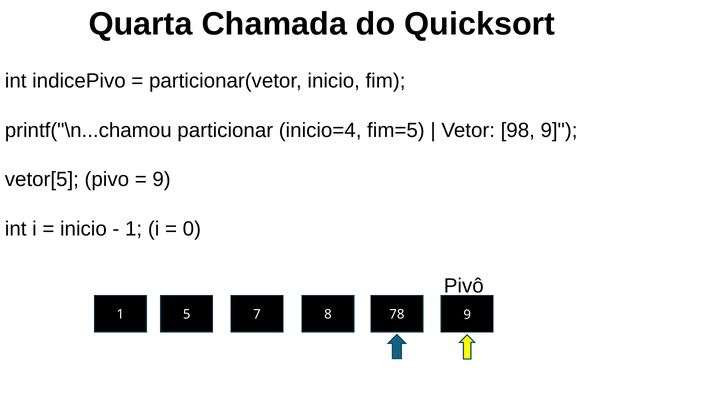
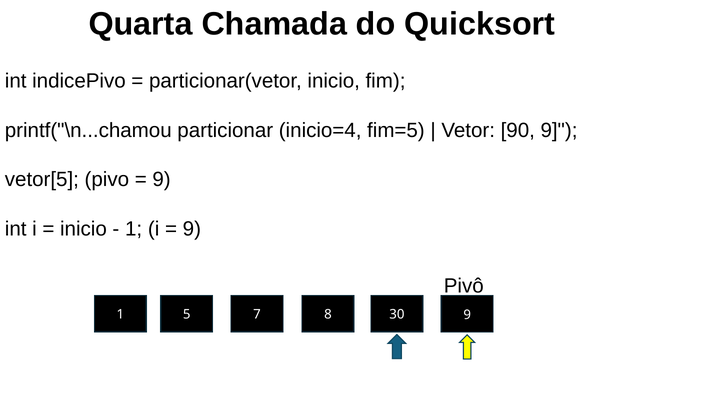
98: 98 -> 90
0 at (192, 229): 0 -> 9
78: 78 -> 30
